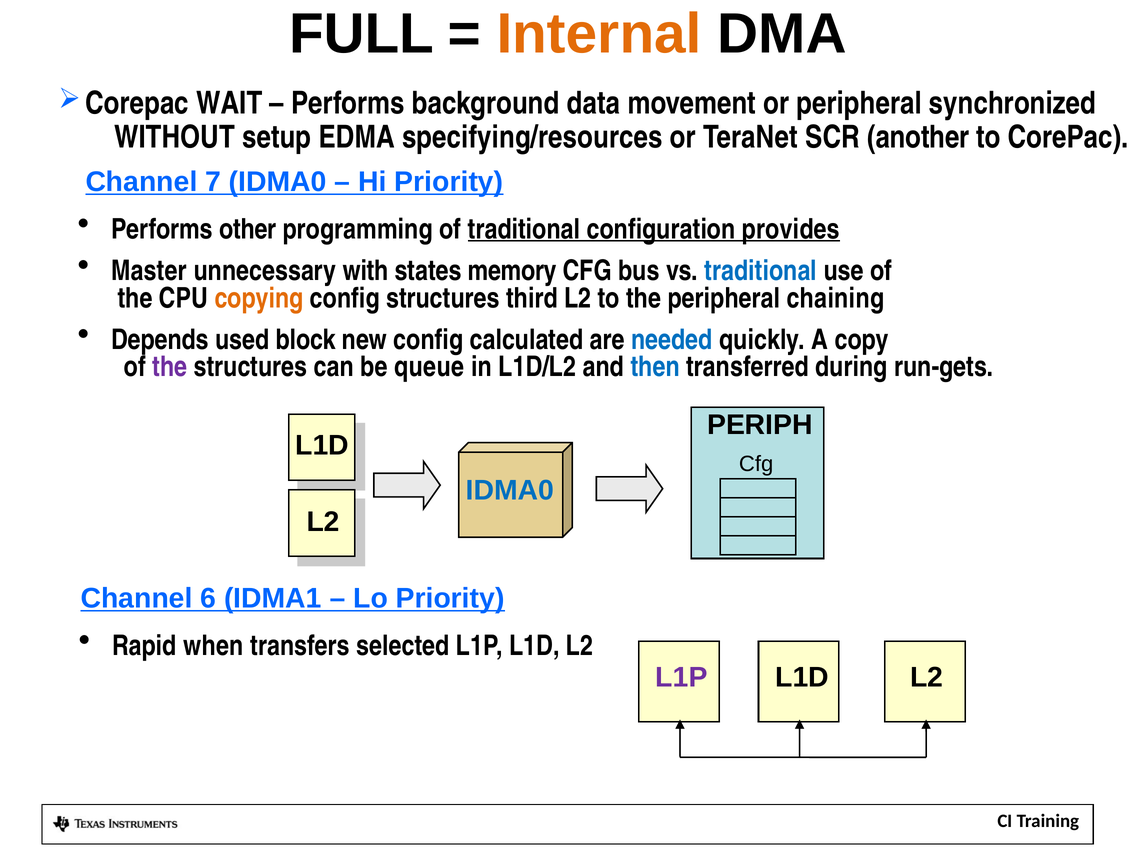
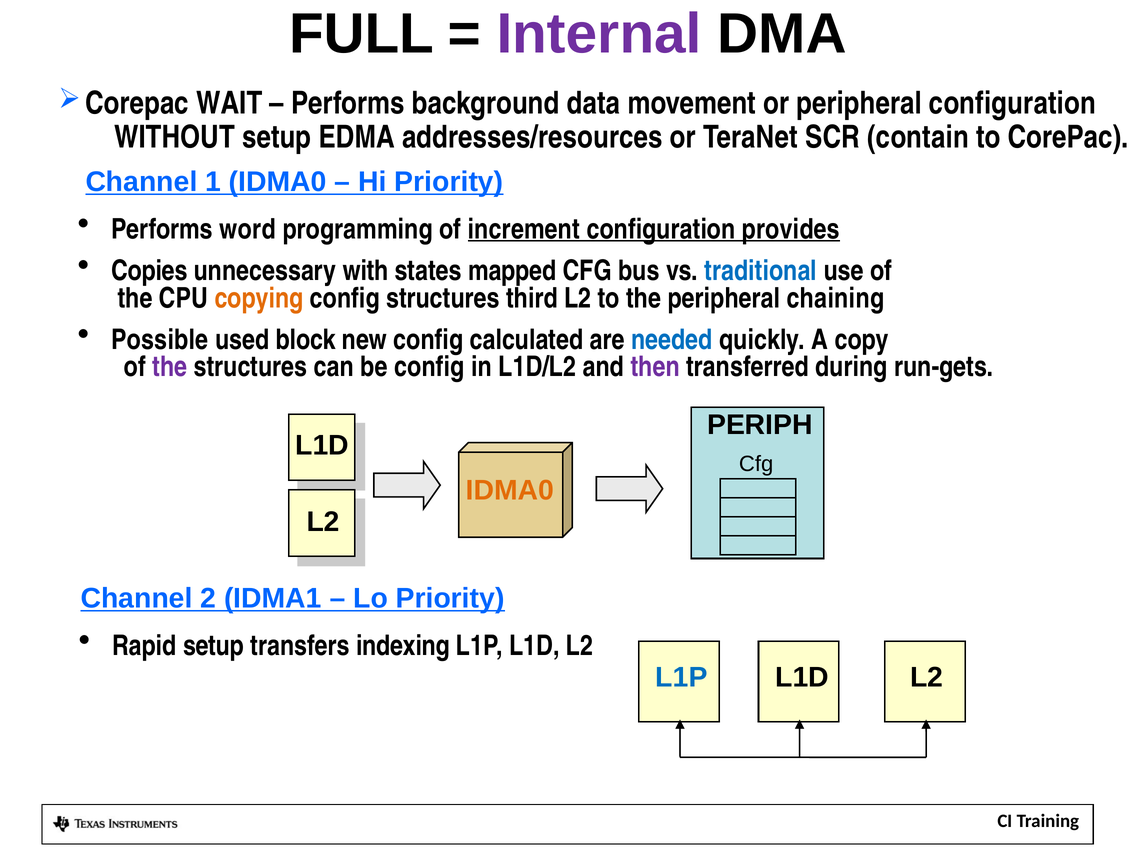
Internal colour: orange -> purple
peripheral synchronized: synchronized -> configuration
specifying/resources: specifying/resources -> addresses/resources
another: another -> contain
7: 7 -> 1
other: other -> word
of traditional: traditional -> increment
Master: Master -> Copies
memory: memory -> mapped
Depends: Depends -> Possible
be queue: queue -> config
then colour: blue -> purple
IDMA0 at (510, 491) colour: blue -> orange
6: 6 -> 2
Rapid when: when -> setup
selected: selected -> indexing
L1P at (681, 678) colour: purple -> blue
